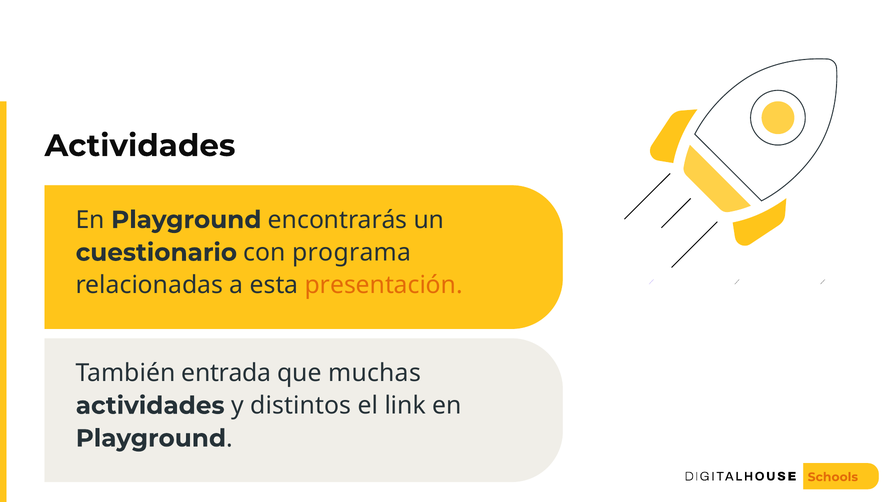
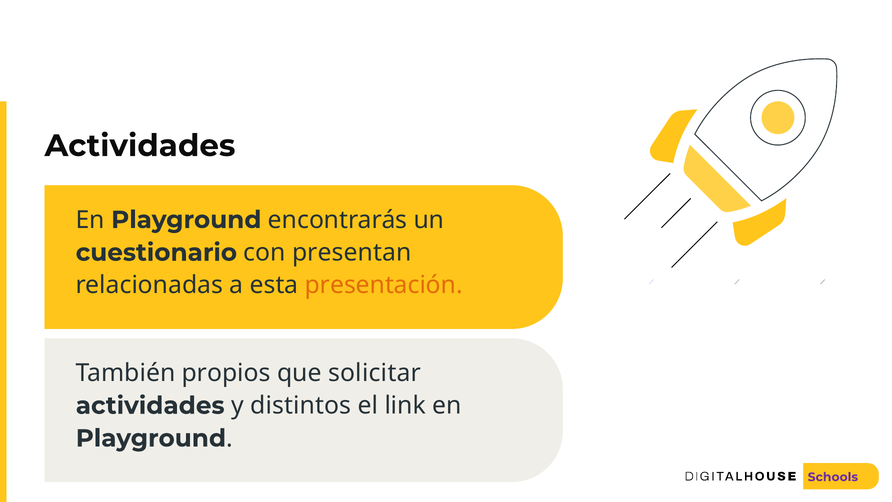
programa: programa -> presentan
entrada: entrada -> propios
muchas: muchas -> solicitar
Schools colour: orange -> purple
